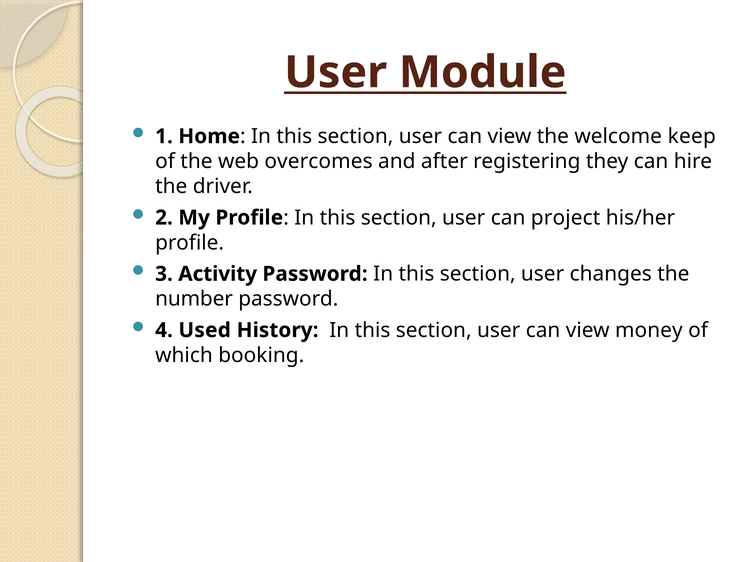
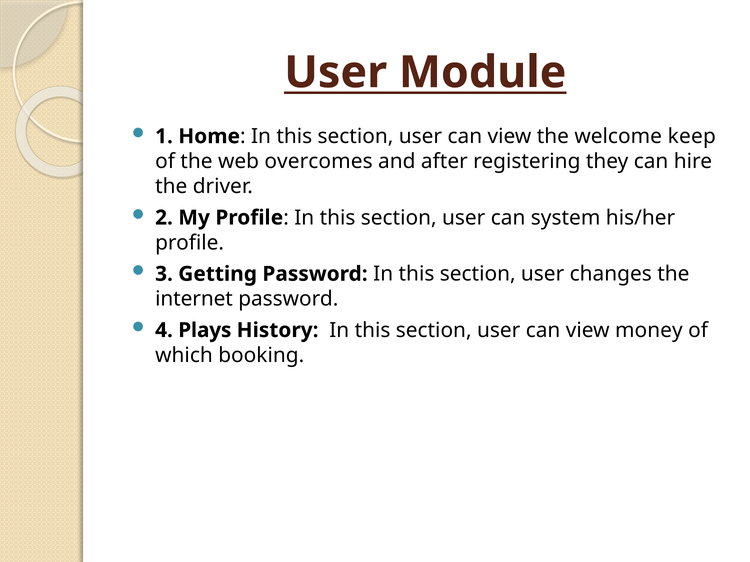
project: project -> system
Activity: Activity -> Getting
number: number -> internet
Used: Used -> Plays
